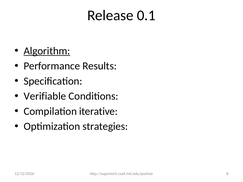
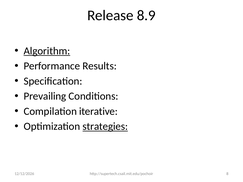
0.1: 0.1 -> 8.9
Verifiable: Verifiable -> Prevailing
strategies underline: none -> present
